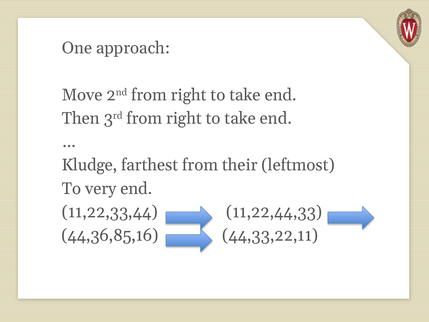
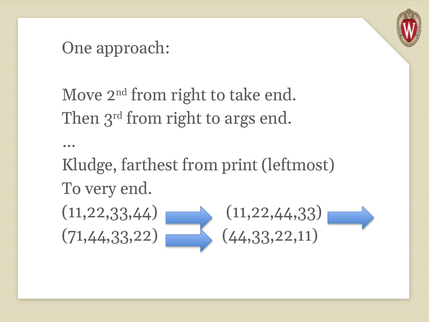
take at (240, 118): take -> args
their: their -> print
44,36,85,16: 44,36,85,16 -> 71,44,33,22
